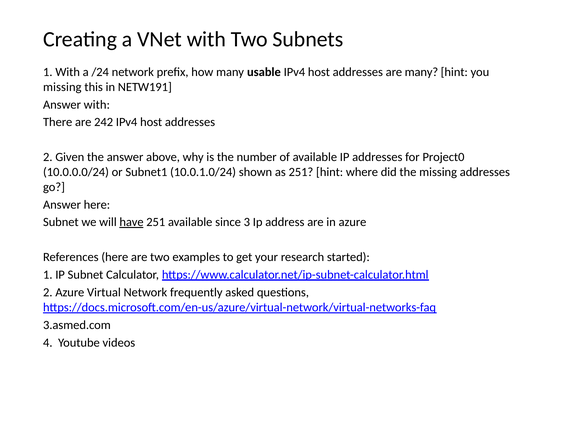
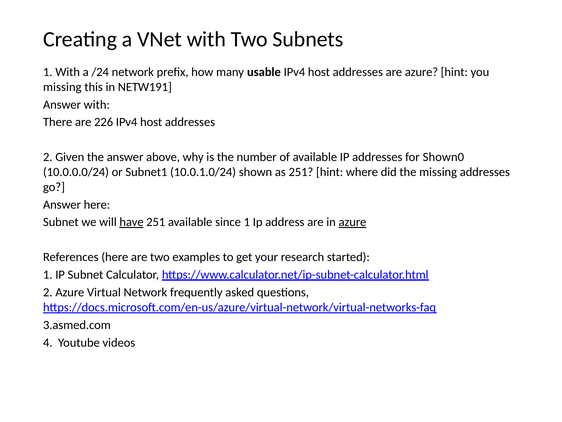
are many: many -> azure
242: 242 -> 226
Project0: Project0 -> Shown0
since 3: 3 -> 1
azure at (352, 222) underline: none -> present
